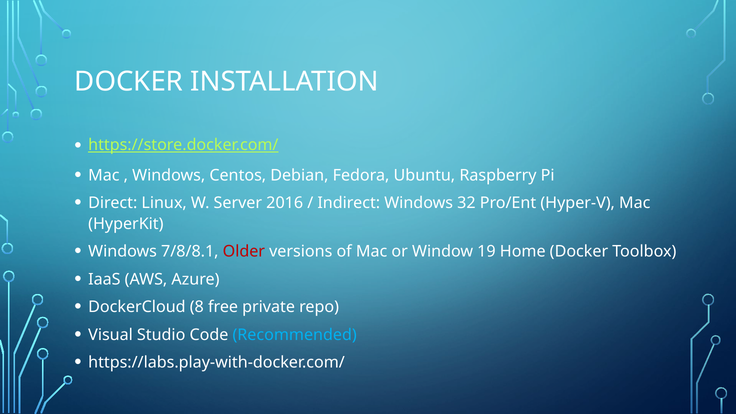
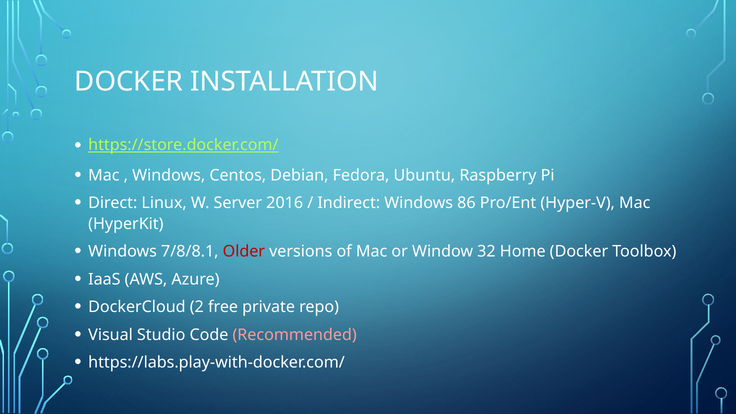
32: 32 -> 86
19: 19 -> 32
8: 8 -> 2
Recommended colour: light blue -> pink
